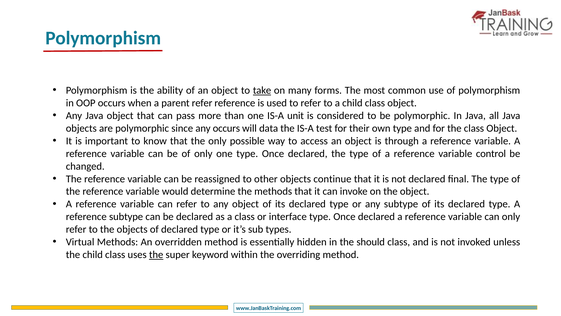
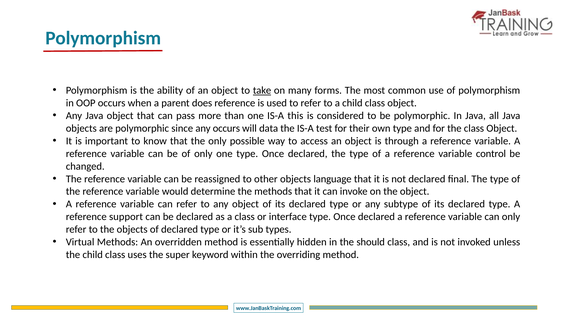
parent refer: refer -> does
unit: unit -> this
continue: continue -> language
reference subtype: subtype -> support
the at (156, 254) underline: present -> none
